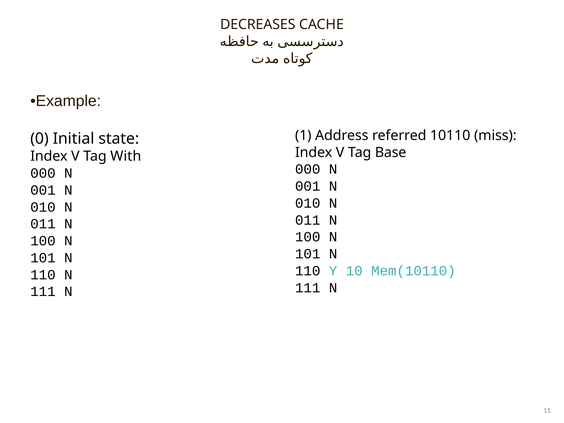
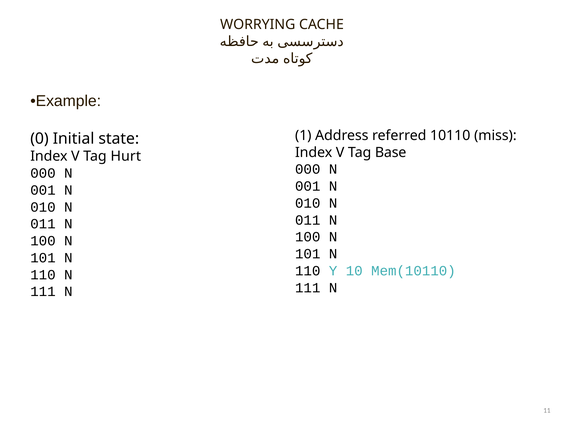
DECREASES: DECREASES -> WORRYING
With: With -> Hurt
